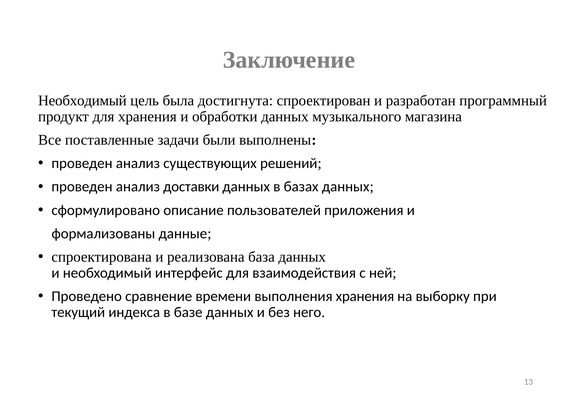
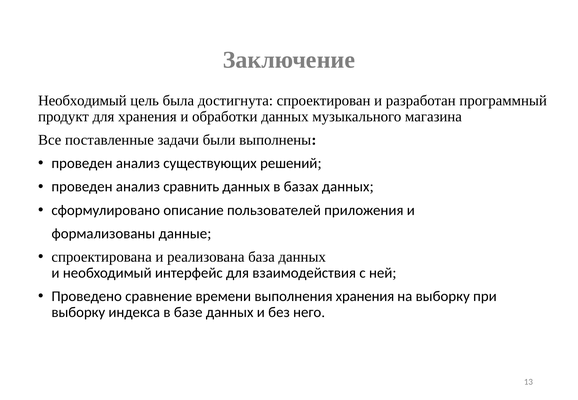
доставки: доставки -> сравнить
текущий at (78, 312): текущий -> выборку
